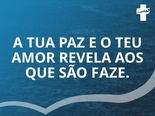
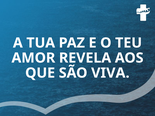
FAZE: FAZE -> VIVA
